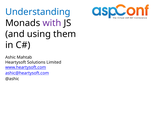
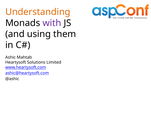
Understanding colour: blue -> orange
